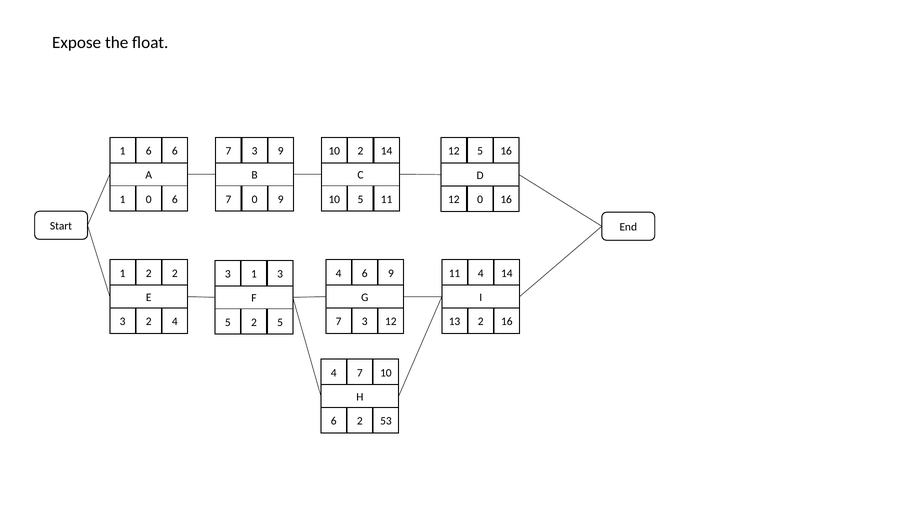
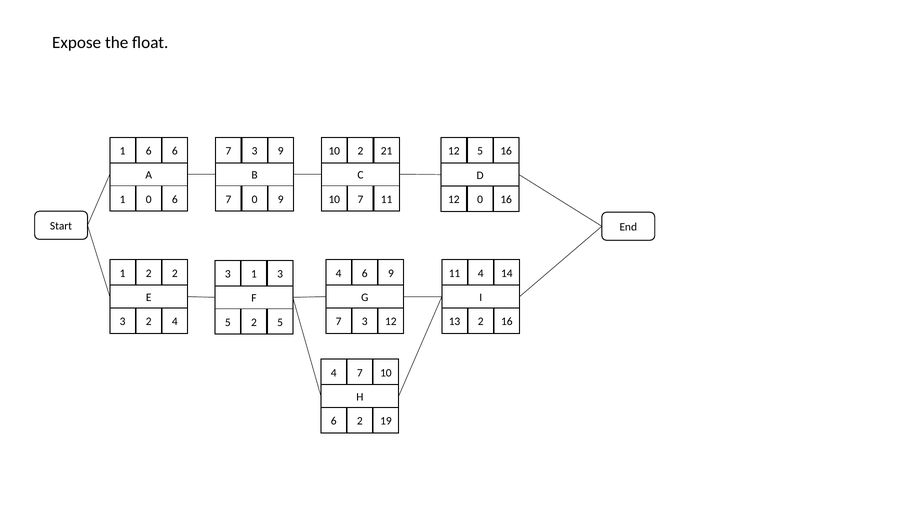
2 14: 14 -> 21
10 5: 5 -> 7
53: 53 -> 19
